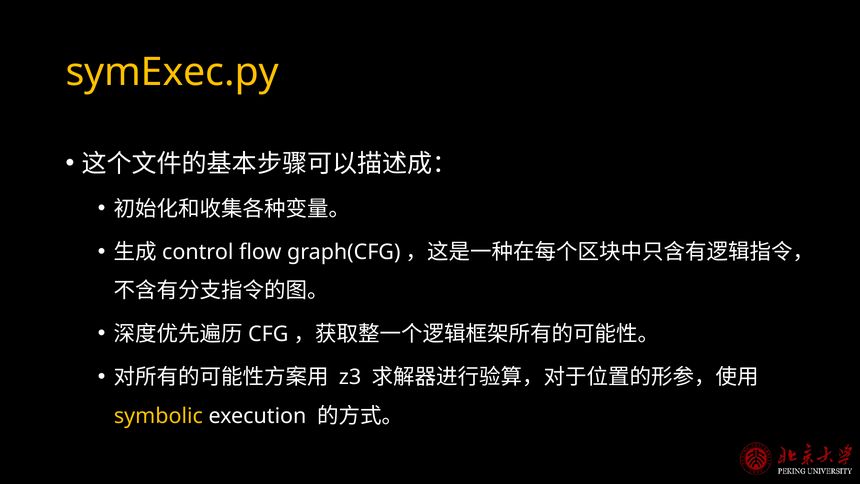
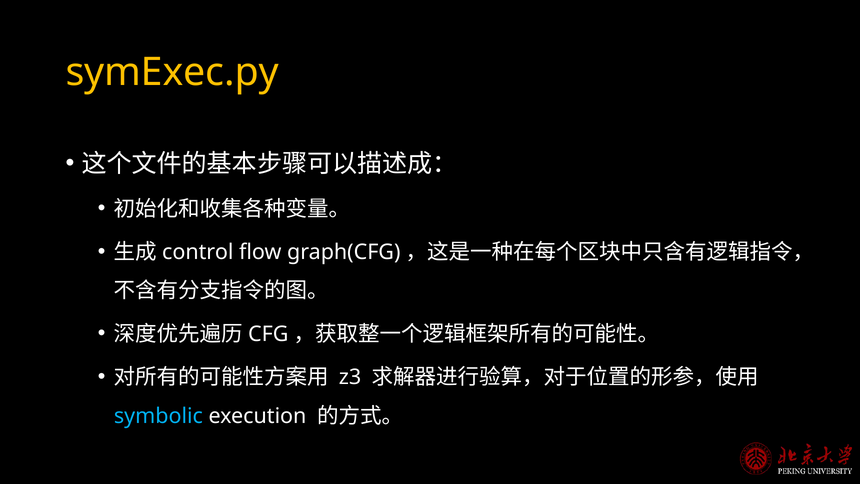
symbolic colour: yellow -> light blue
